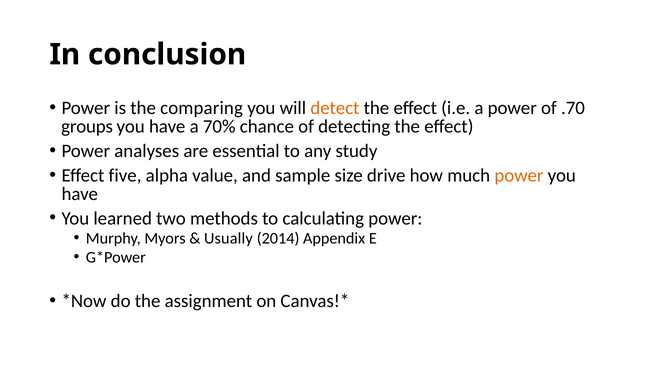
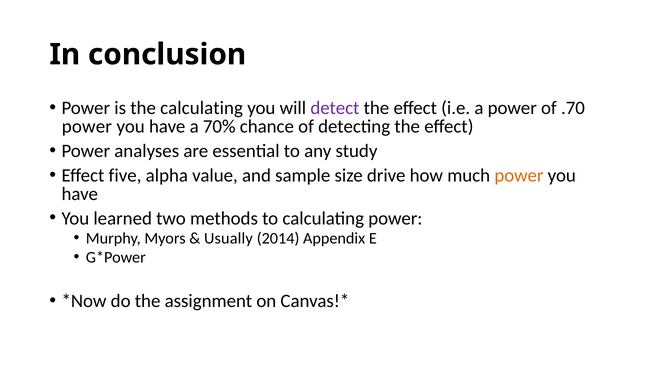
the comparing: comparing -> calculating
detect colour: orange -> purple
groups at (87, 126): groups -> power
